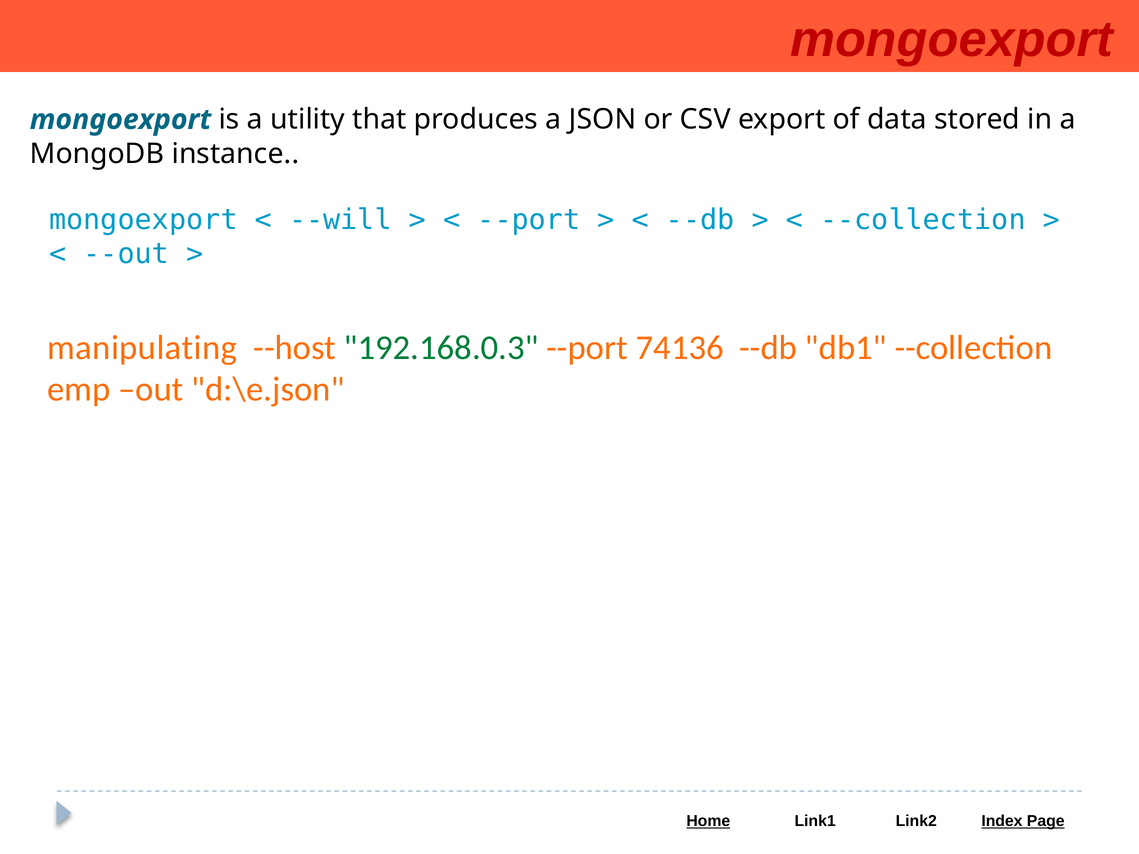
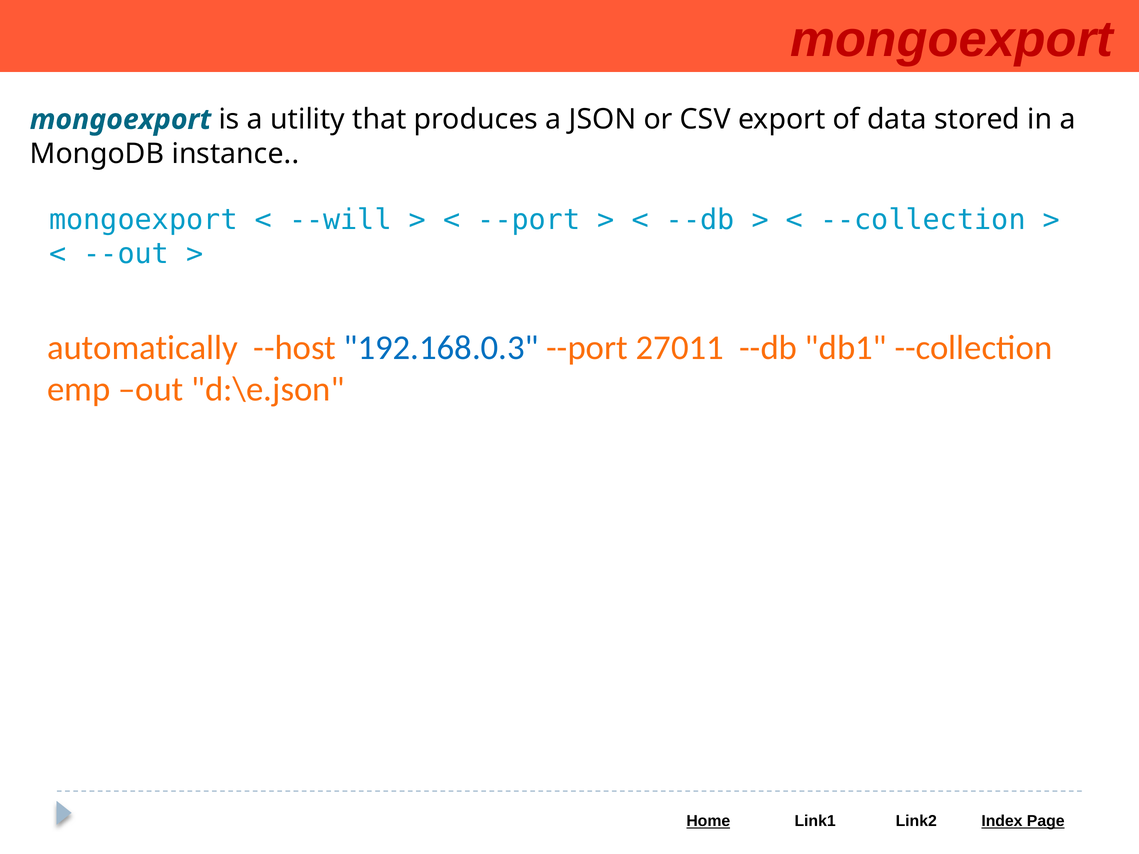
manipulating: manipulating -> automatically
192.168.0.3 colour: green -> blue
74136: 74136 -> 27011
